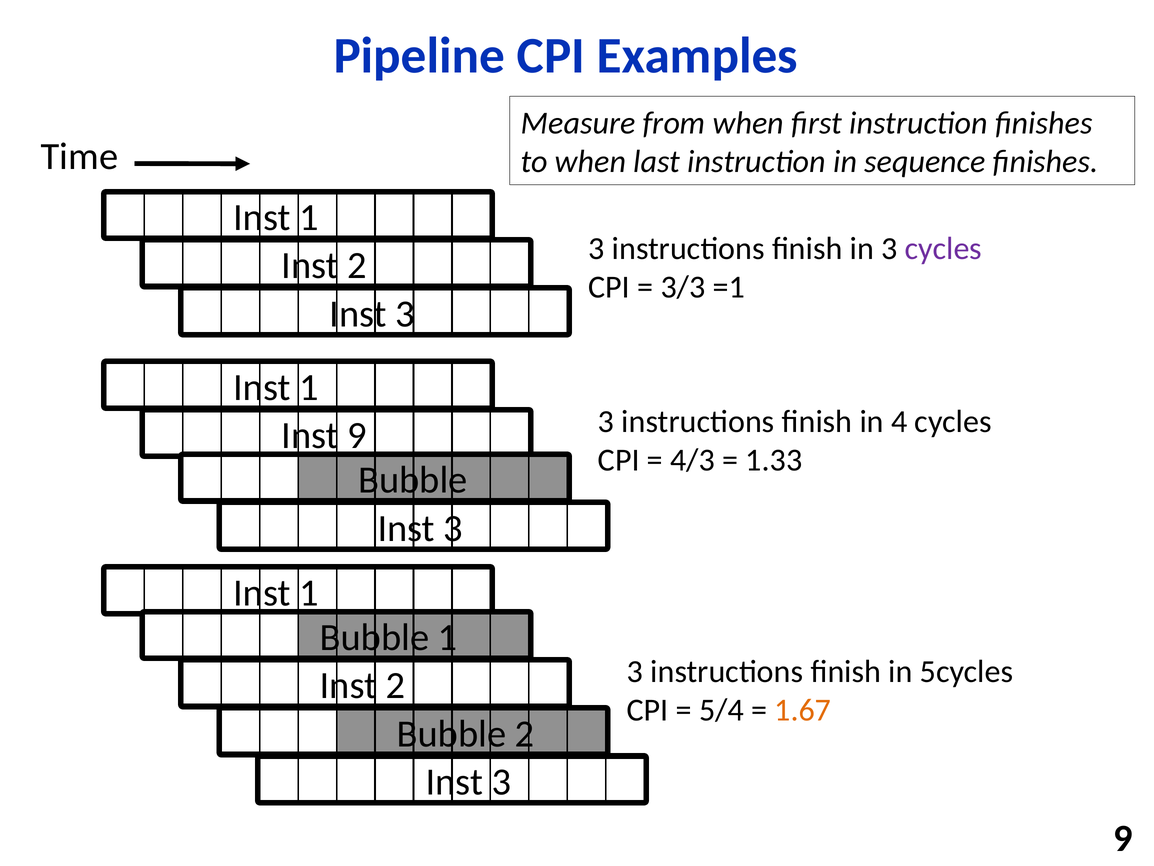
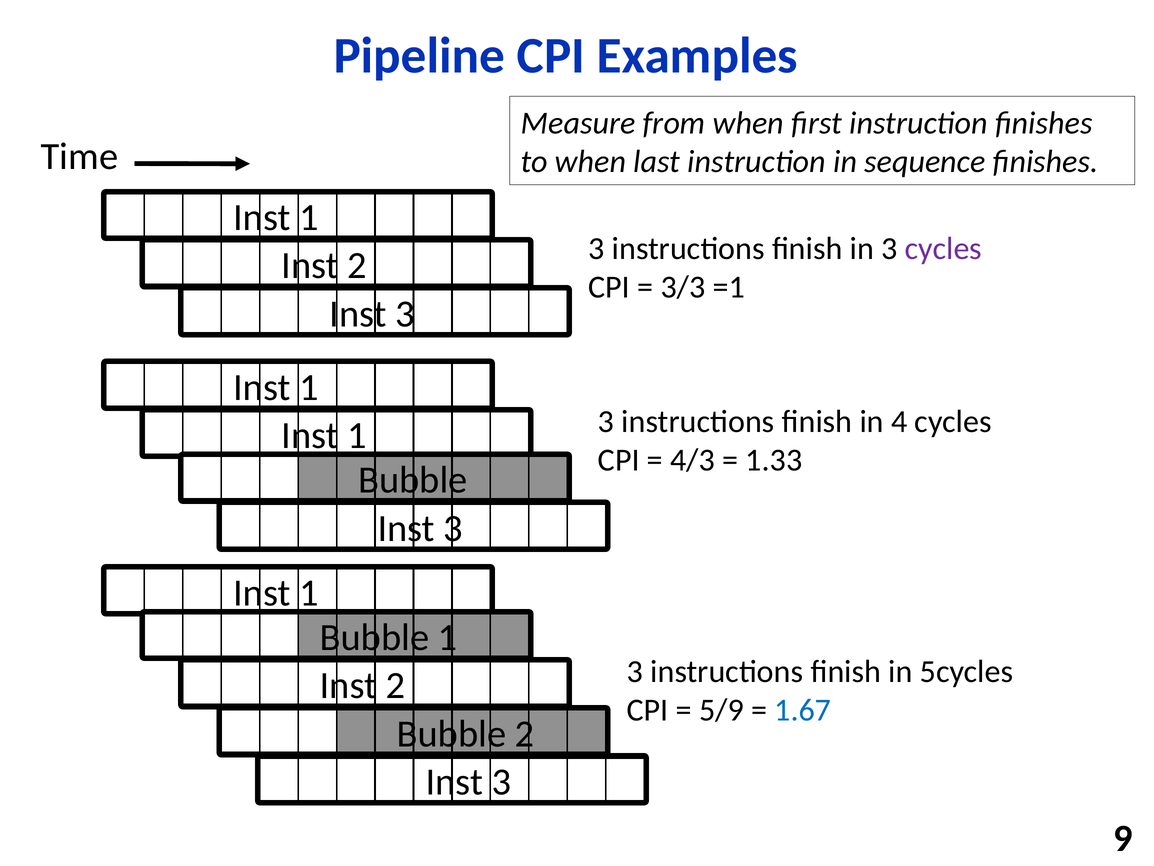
9 at (357, 435): 9 -> 1
5/4: 5/4 -> 5/9
1.67 colour: orange -> blue
